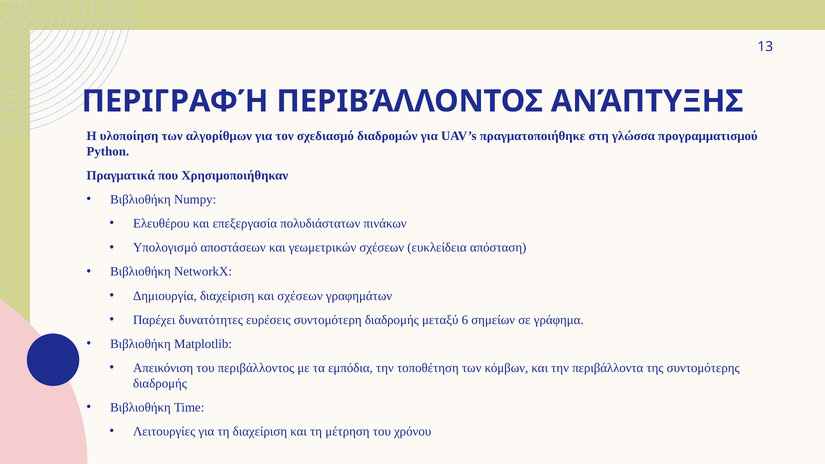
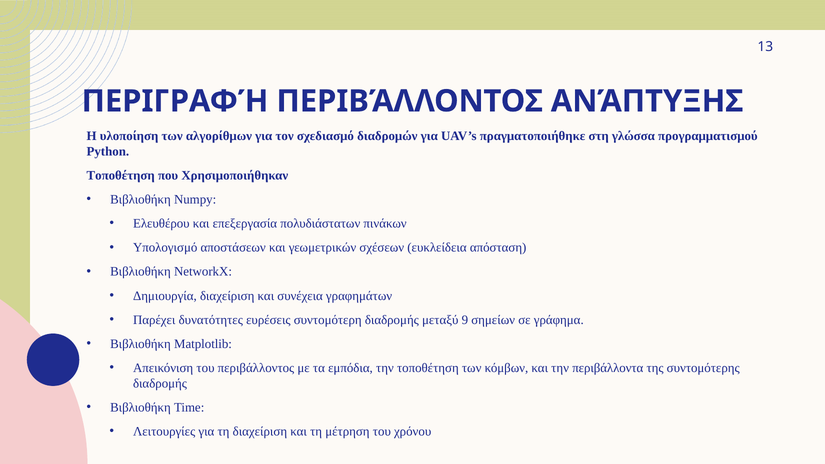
Πραγματικά at (121, 175): Πραγματικά -> Τοποθέτηση
και σχέσεων: σχέσεων -> συνέχεια
6: 6 -> 9
